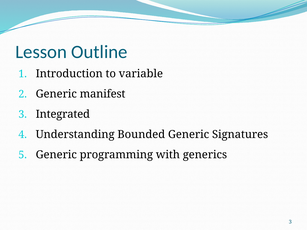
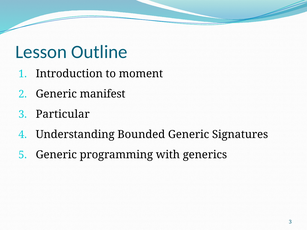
variable: variable -> moment
Integrated: Integrated -> Particular
